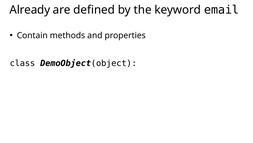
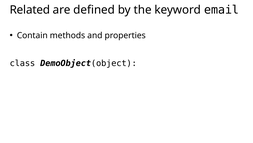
Already: Already -> Related
